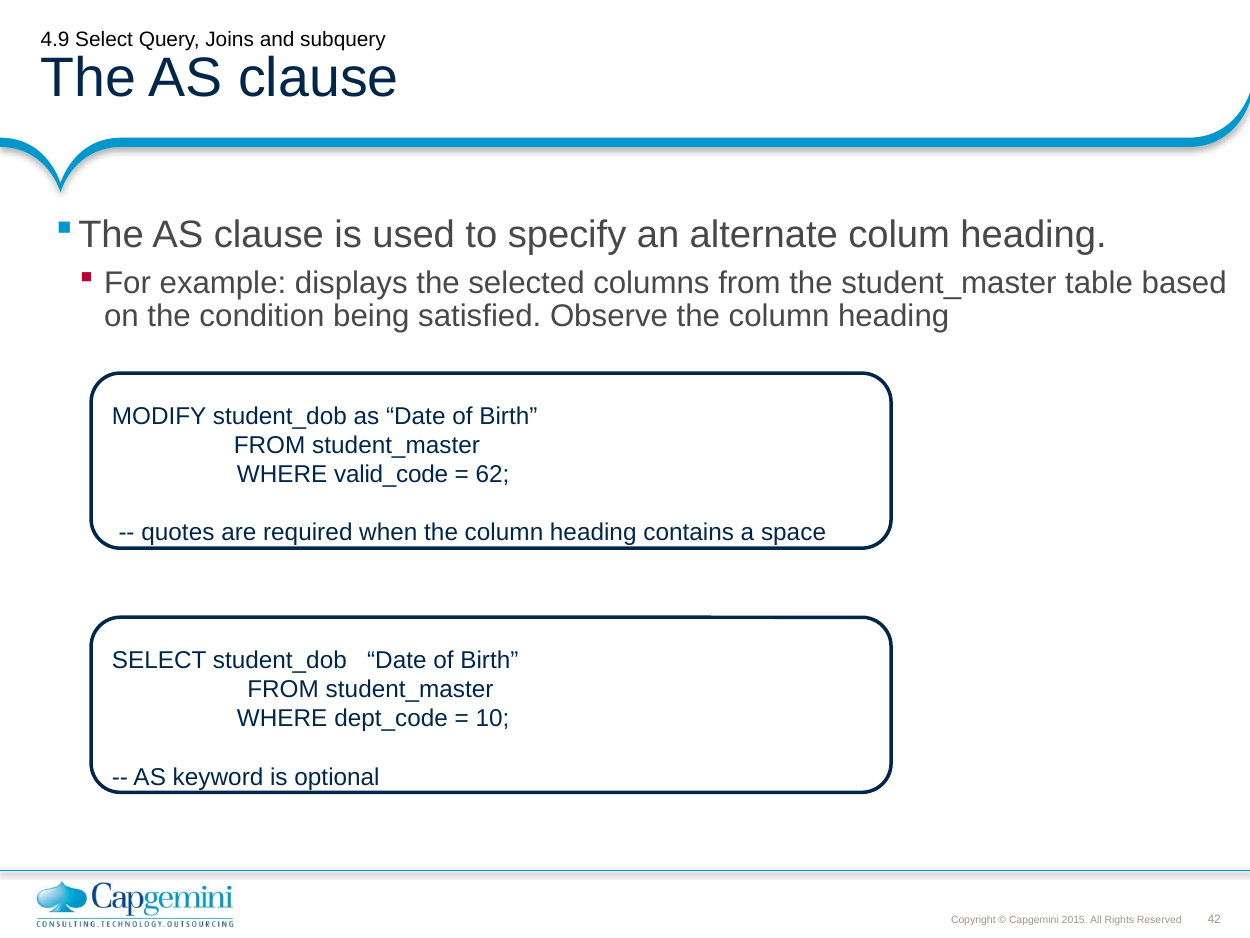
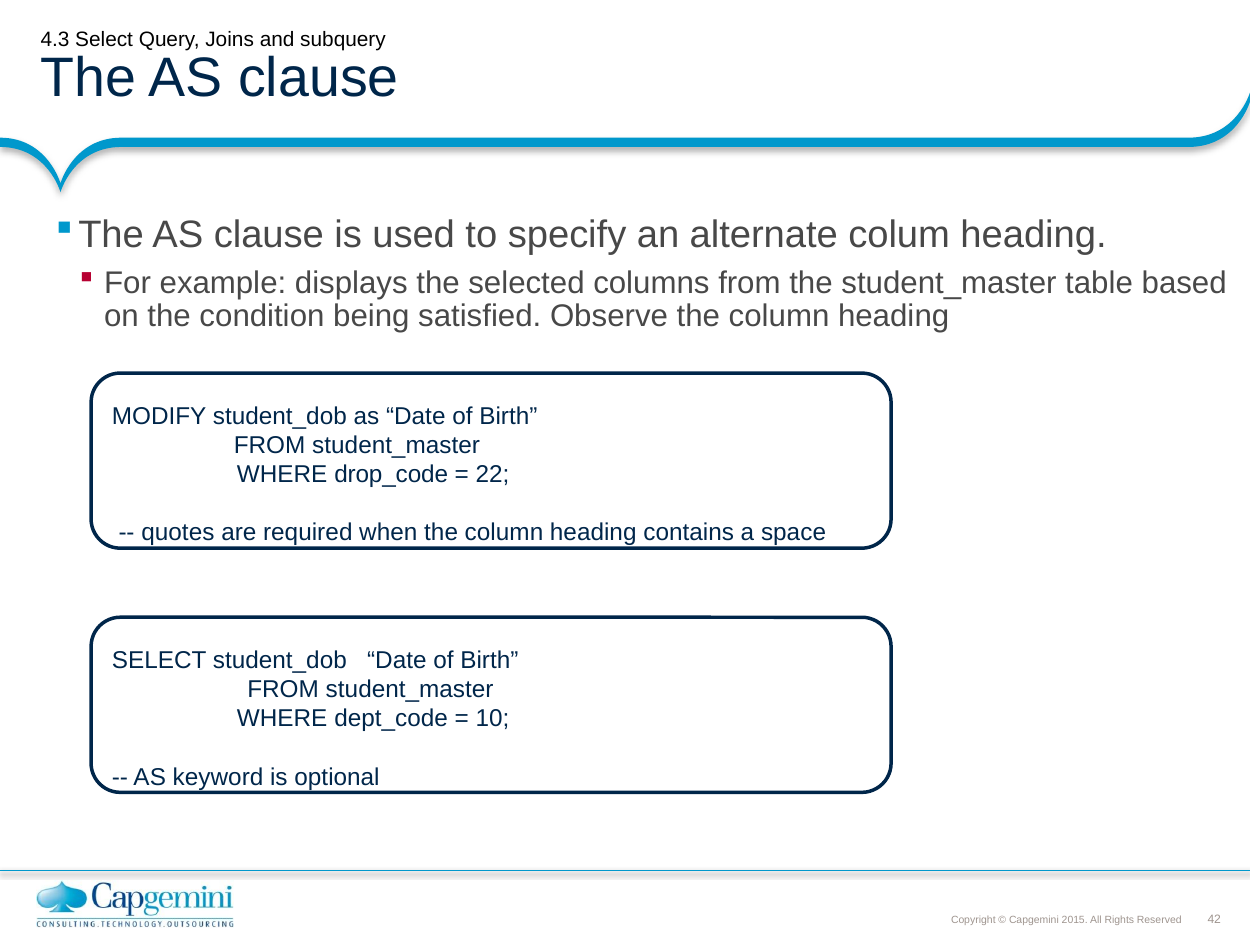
4.9: 4.9 -> 4.3
valid_code: valid_code -> drop_code
62: 62 -> 22
